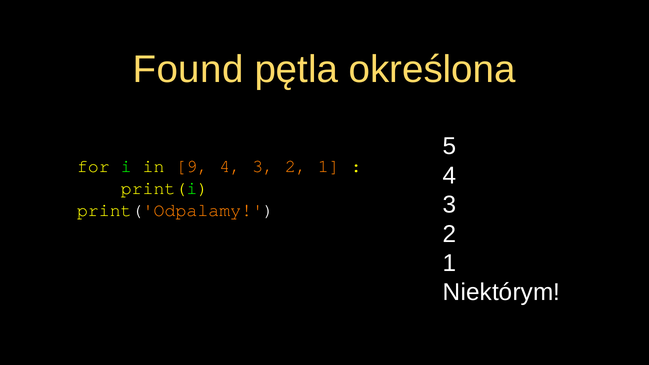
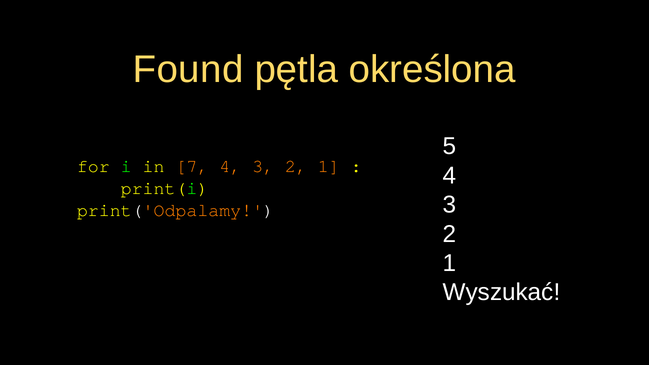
9: 9 -> 7
Niektórym: Niektórym -> Wyszukać
